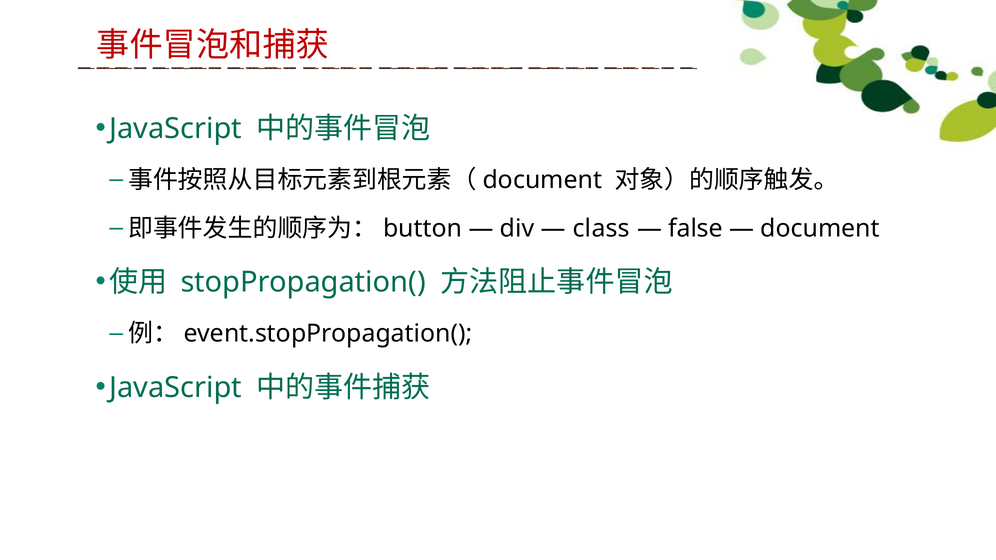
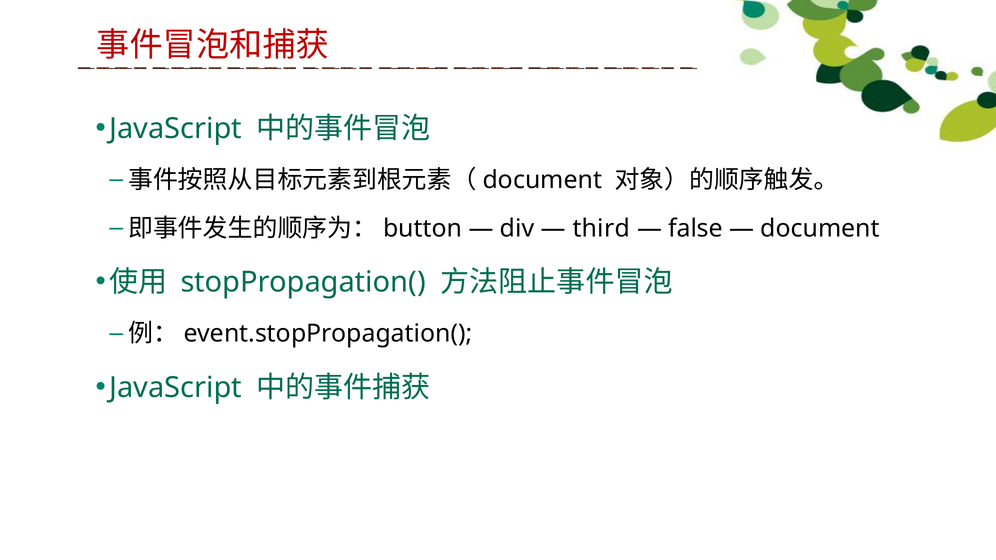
class: class -> third
